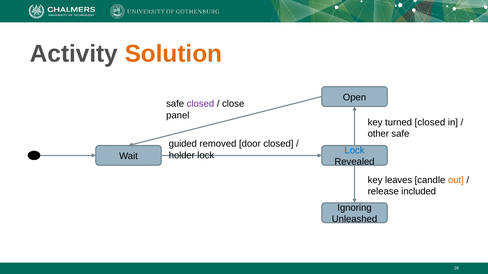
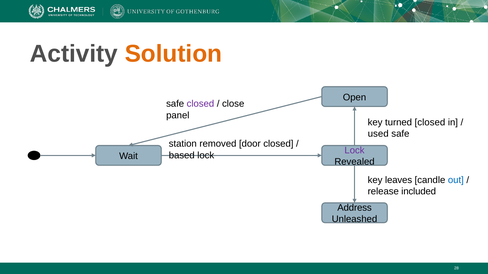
other: other -> used
guided: guided -> station
Lock at (354, 151) colour: blue -> purple
holder: holder -> based
out colour: orange -> blue
Ignoring: Ignoring -> Address
